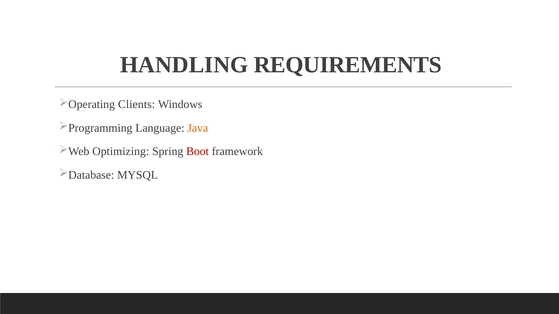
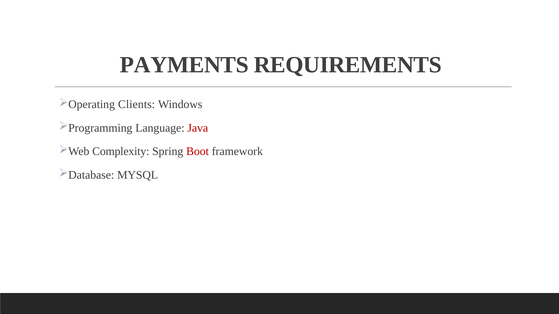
HANDLING: HANDLING -> PAYMENTS
Java colour: orange -> red
Optimizing: Optimizing -> Complexity
